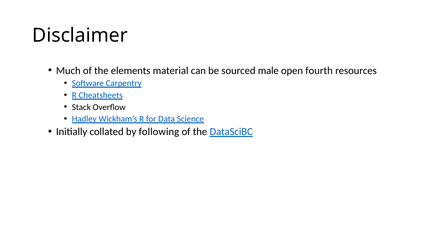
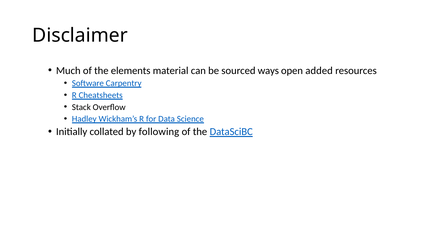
male: male -> ways
fourth: fourth -> added
